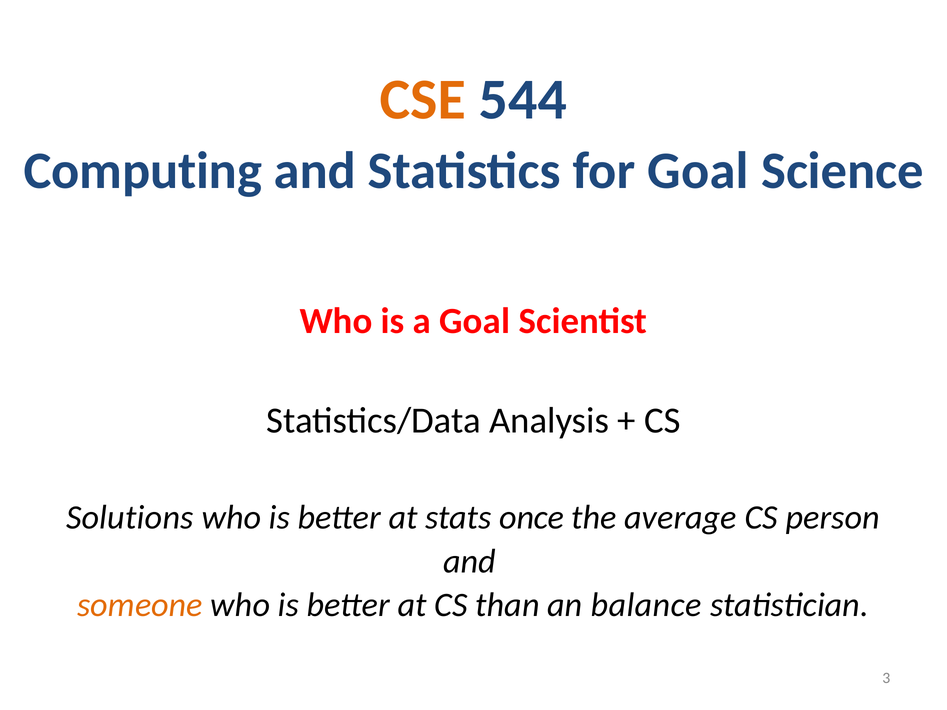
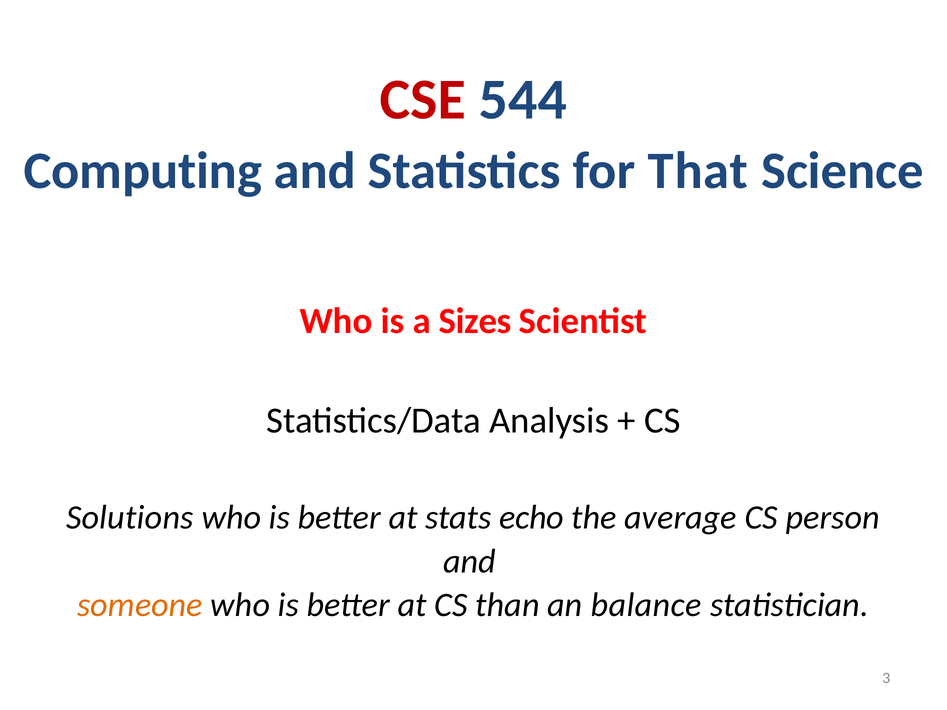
CSE colour: orange -> red
for Goal: Goal -> That
a Goal: Goal -> Sizes
once: once -> echo
